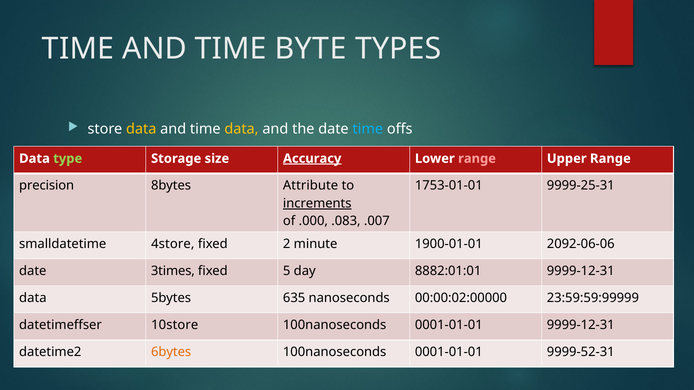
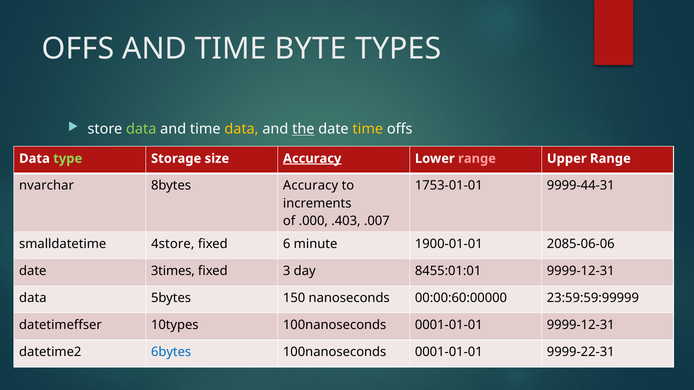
TIME at (78, 49): TIME -> OFFS
data at (141, 129) colour: yellow -> light green
the underline: none -> present
time at (368, 129) colour: light blue -> yellow
precision: precision -> nvarchar
8bytes Attribute: Attribute -> Accuracy
9999-25-31: 9999-25-31 -> 9999-44-31
increments underline: present -> none
.083: .083 -> .403
2: 2 -> 6
2092-06-06: 2092-06-06 -> 2085-06-06
5: 5 -> 3
8882:01:01: 8882:01:01 -> 8455:01:01
635: 635 -> 150
00:00:02:00000: 00:00:02:00000 -> 00:00:60:00000
10store: 10store -> 10types
6bytes colour: orange -> blue
9999-52-31: 9999-52-31 -> 9999-22-31
